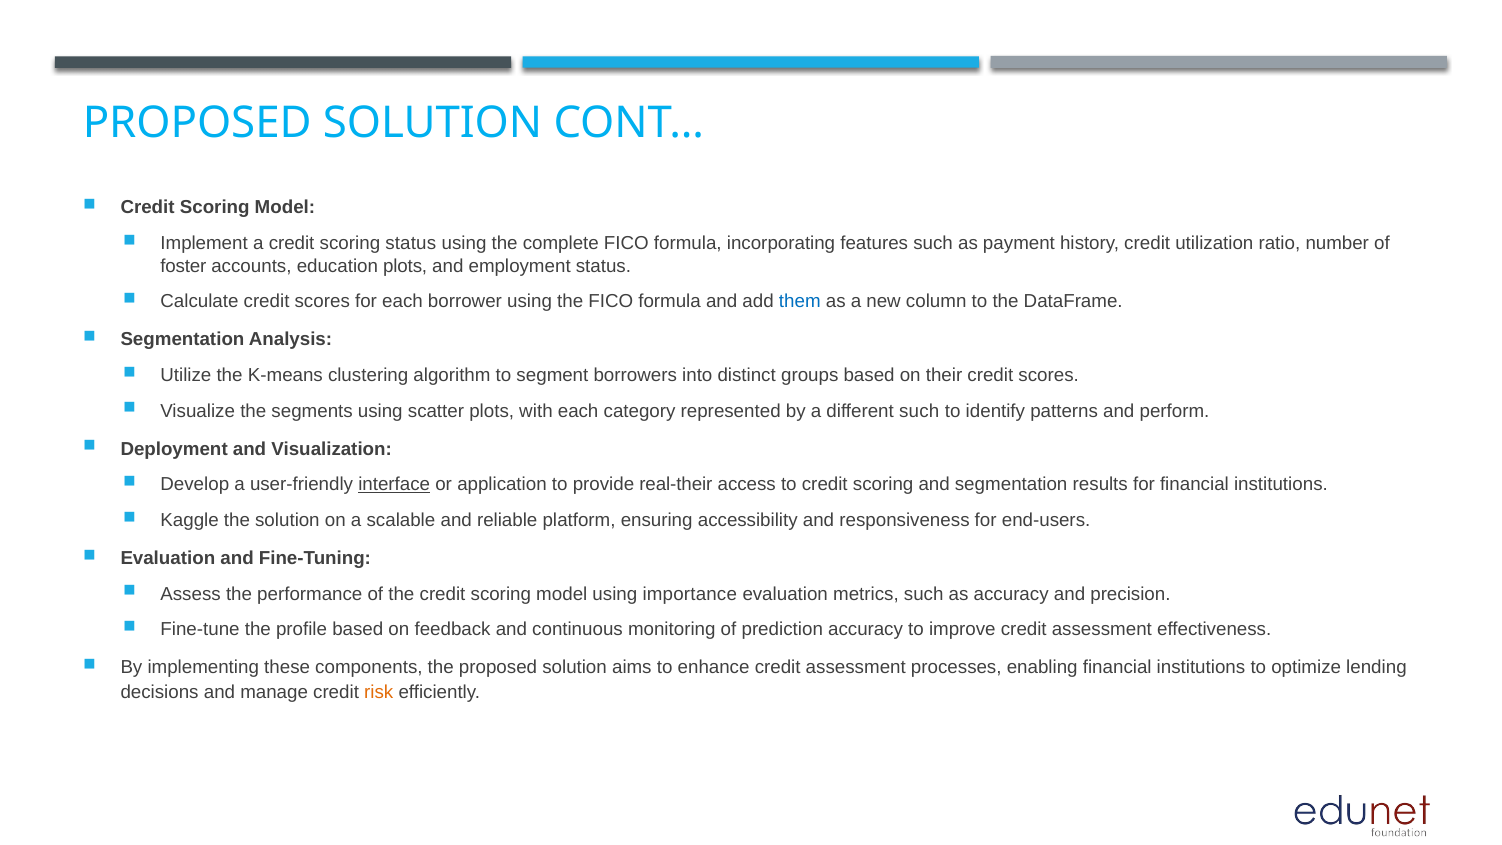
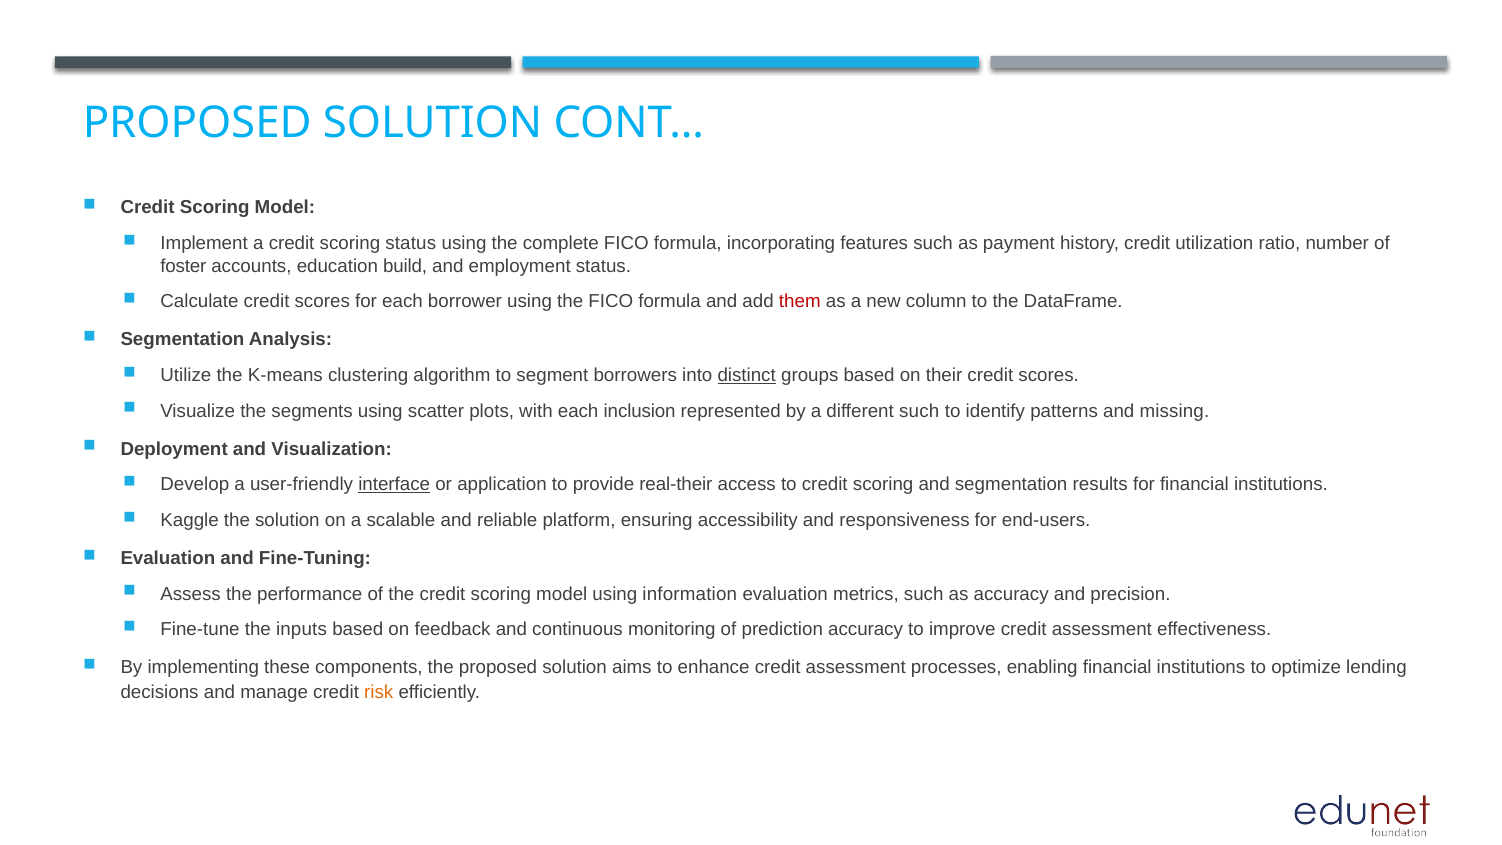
education plots: plots -> build
them colour: blue -> red
distinct underline: none -> present
category: category -> inclusion
perform: perform -> missing
importance: importance -> information
profile: profile -> inputs
